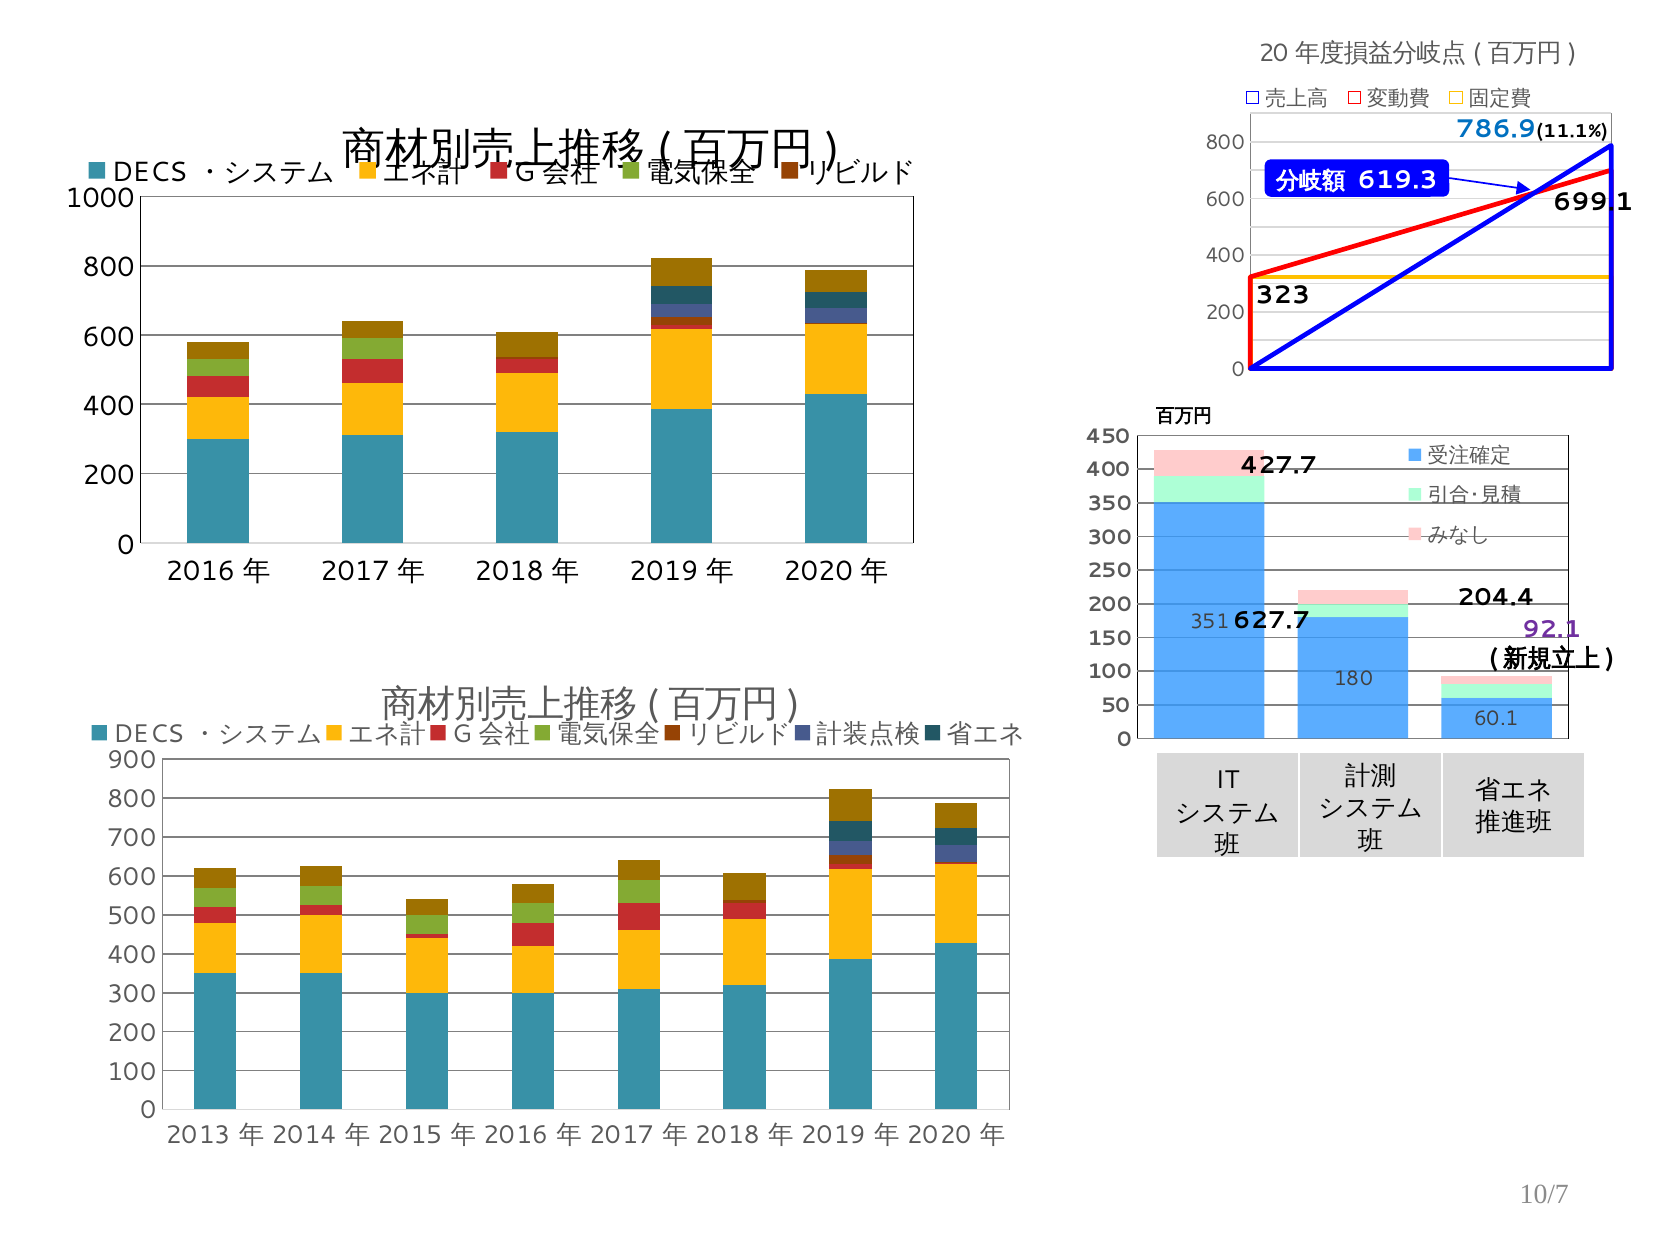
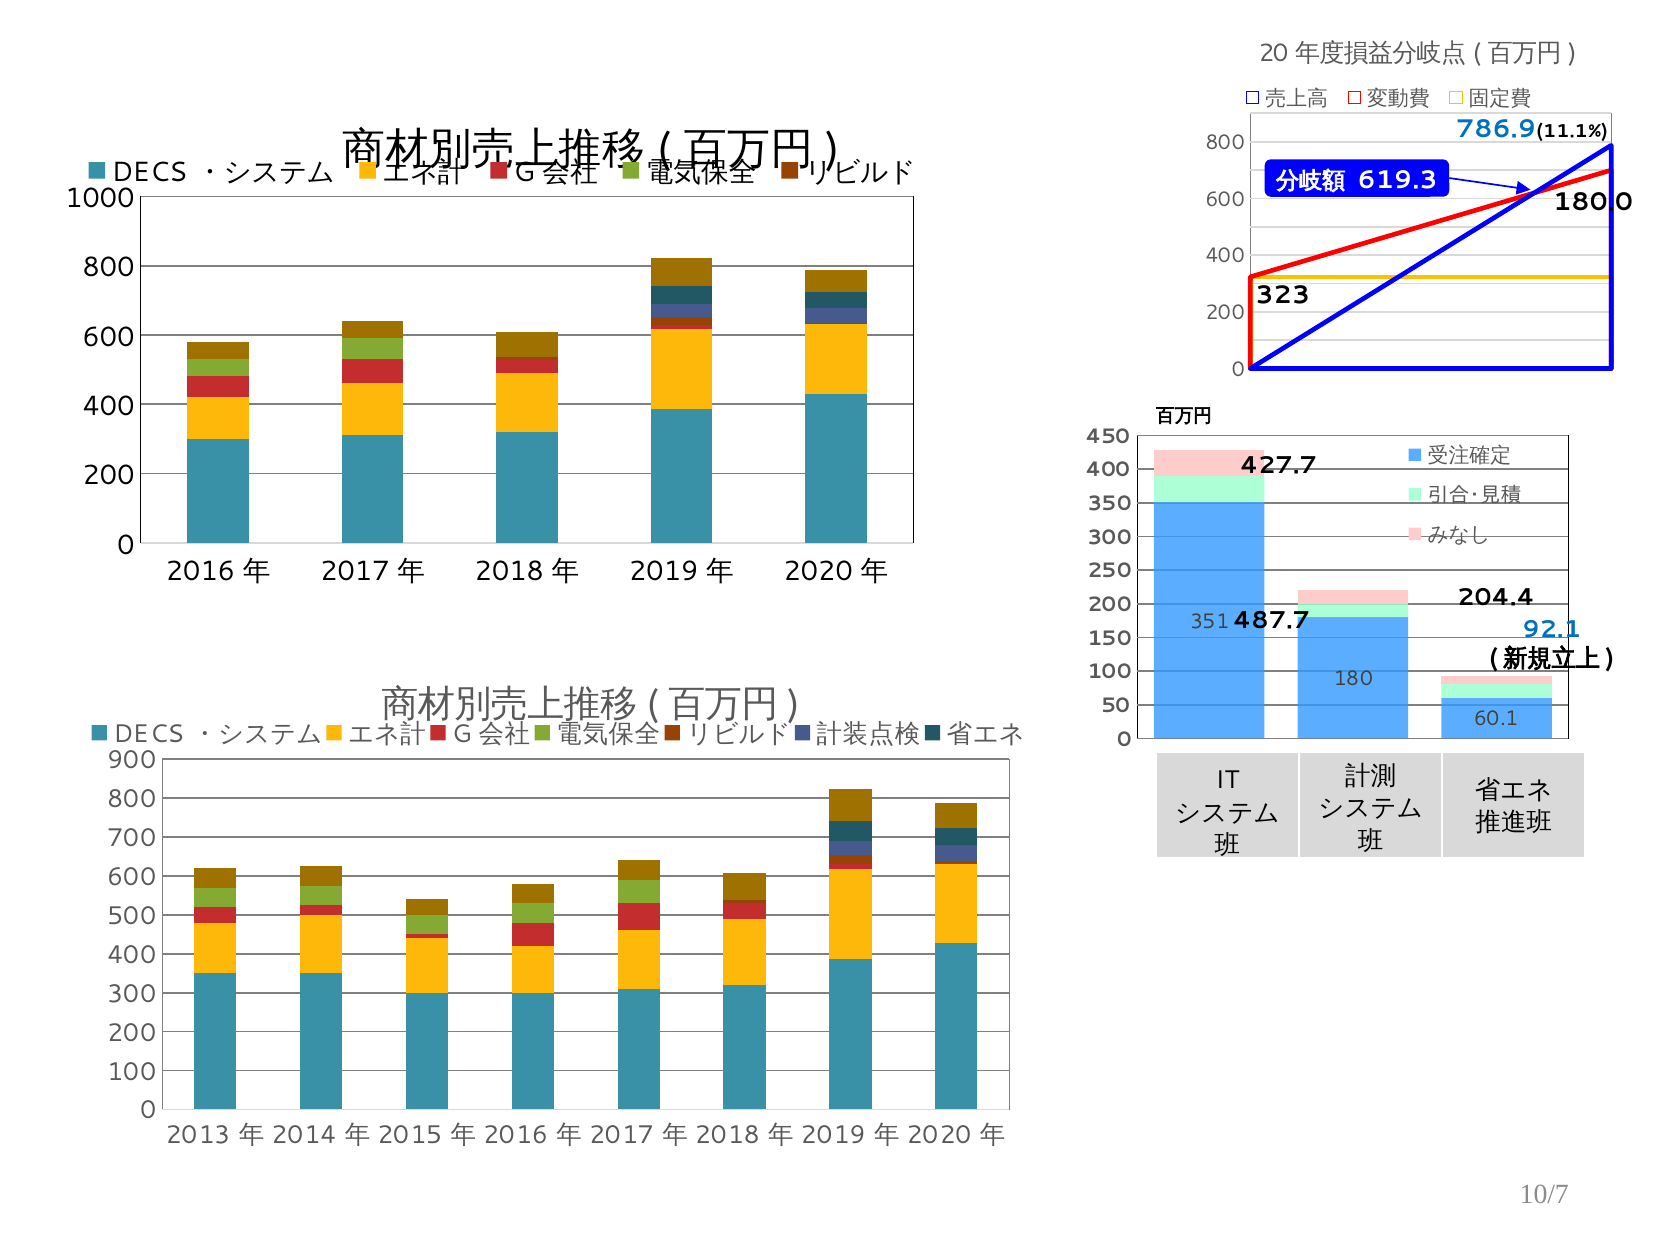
699.1: 699.1 -> 180.0
627.7: 627.7 -> 487.7
92.1 colour: purple -> blue
